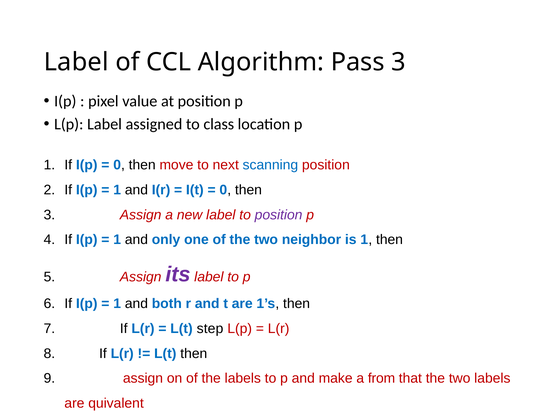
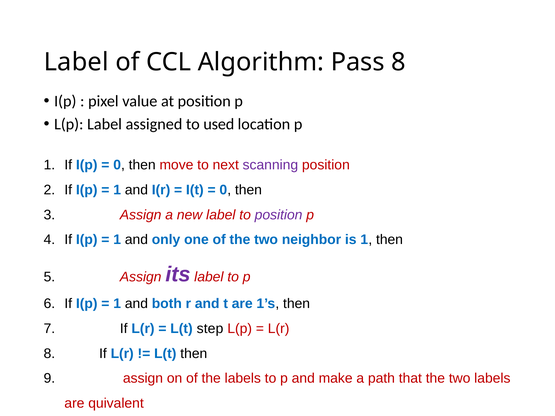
Pass 3: 3 -> 8
class: class -> used
scanning colour: blue -> purple
from: from -> path
